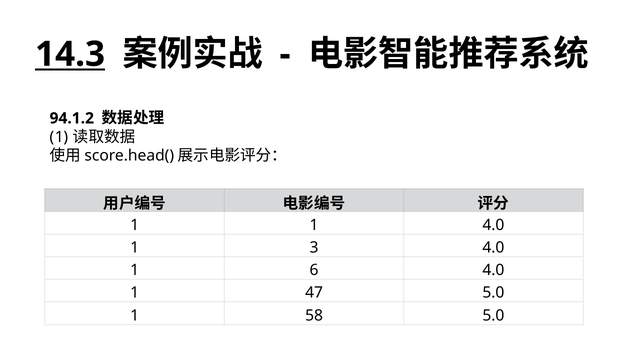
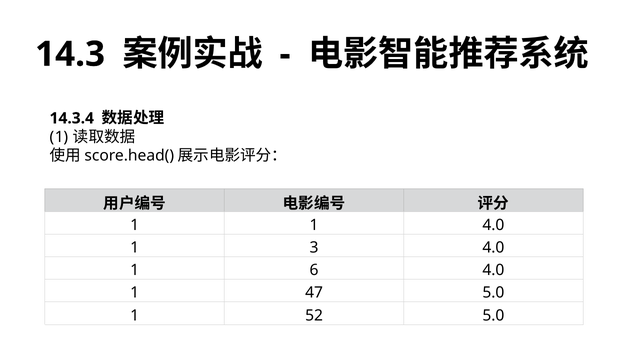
14.3 underline: present -> none
94.1.2: 94.1.2 -> 14.3.4
58: 58 -> 52
